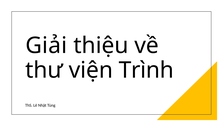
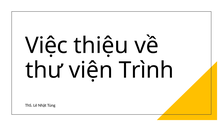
Giải: Giải -> Việc
